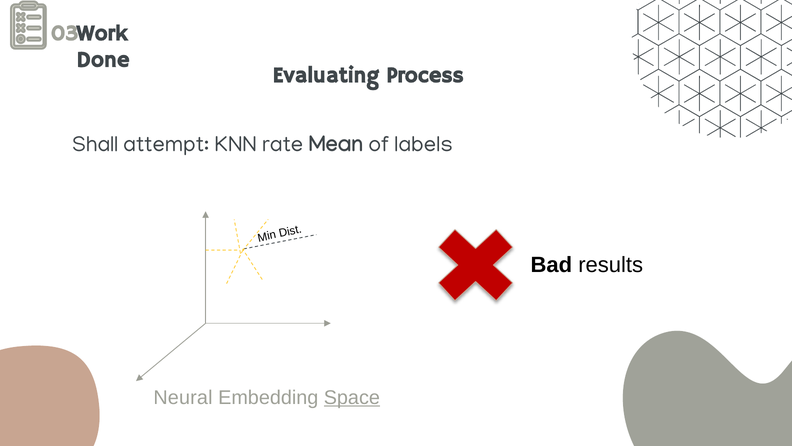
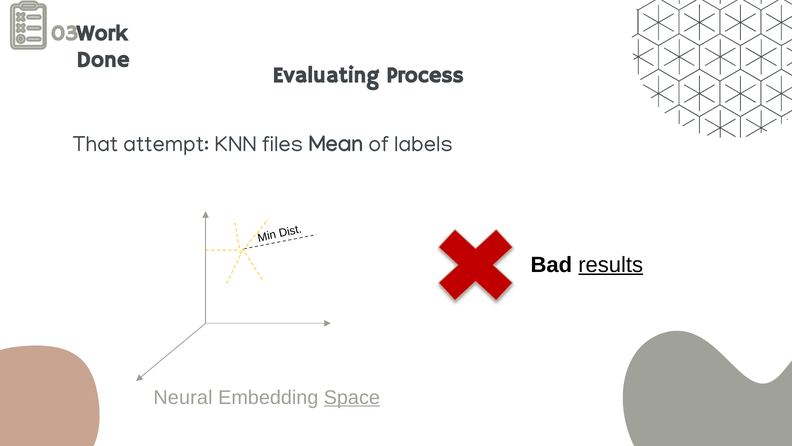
Shall: Shall -> That
rate: rate -> files
results underline: none -> present
